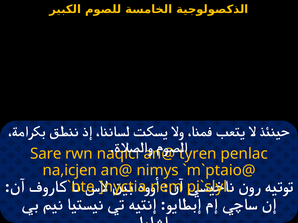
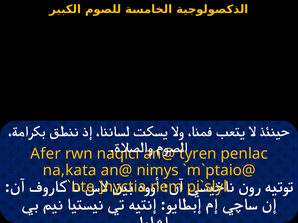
Sare: Sare -> Afer
na,icjen: na,icjen -> na,kata
